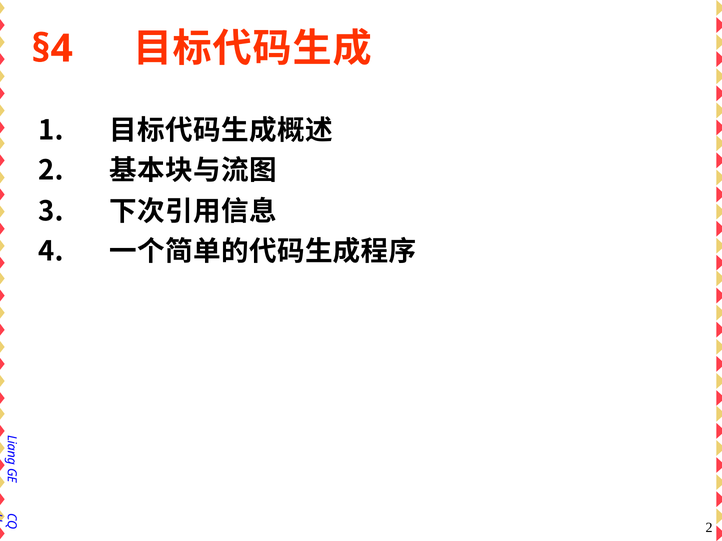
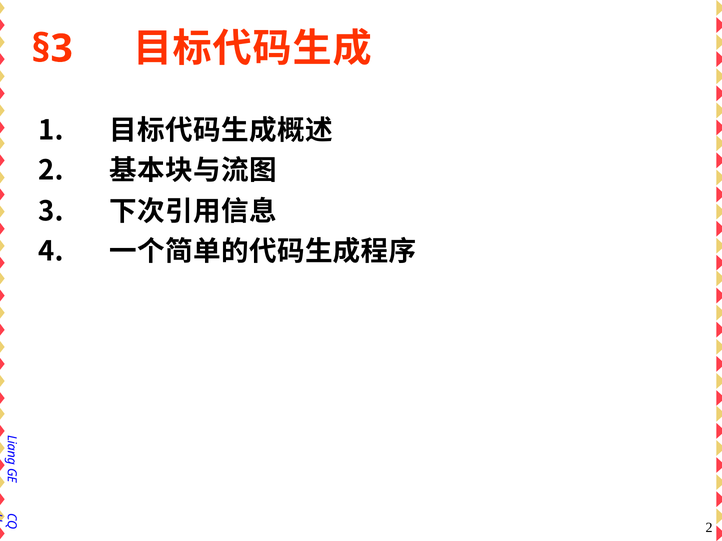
§4: §4 -> §3
